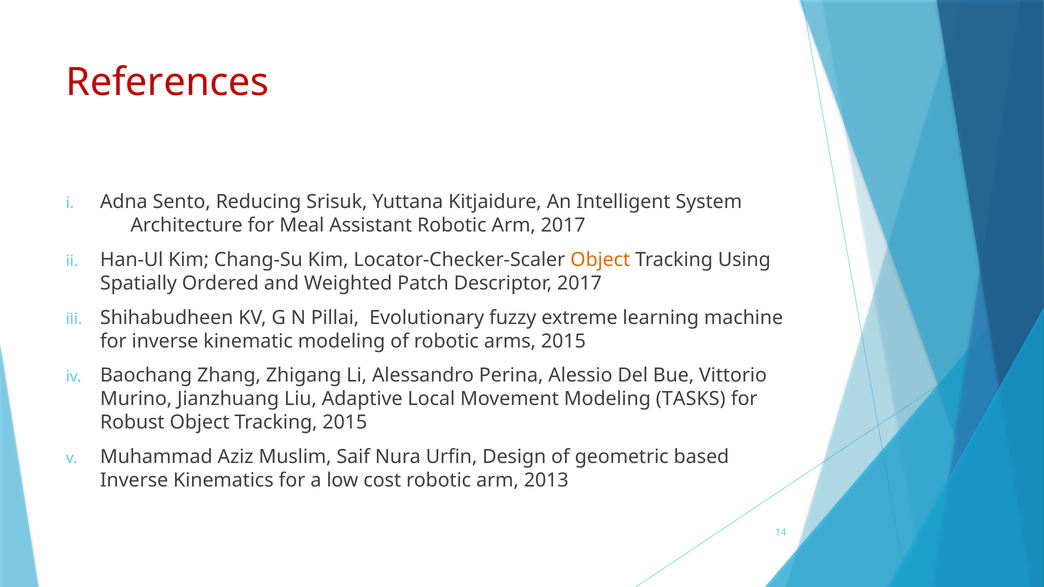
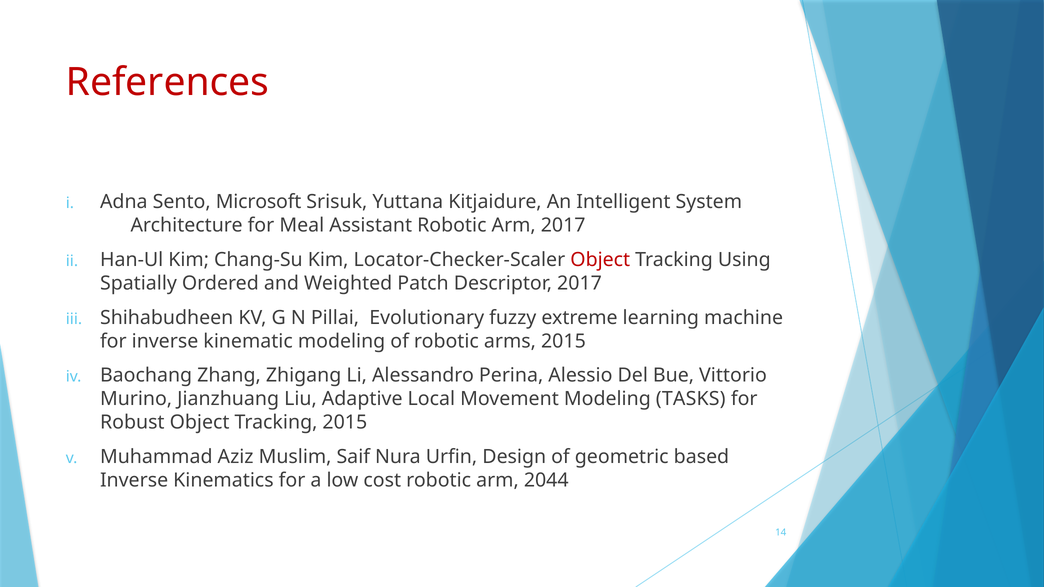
Reducing: Reducing -> Microsoft
Object at (600, 260) colour: orange -> red
2013: 2013 -> 2044
